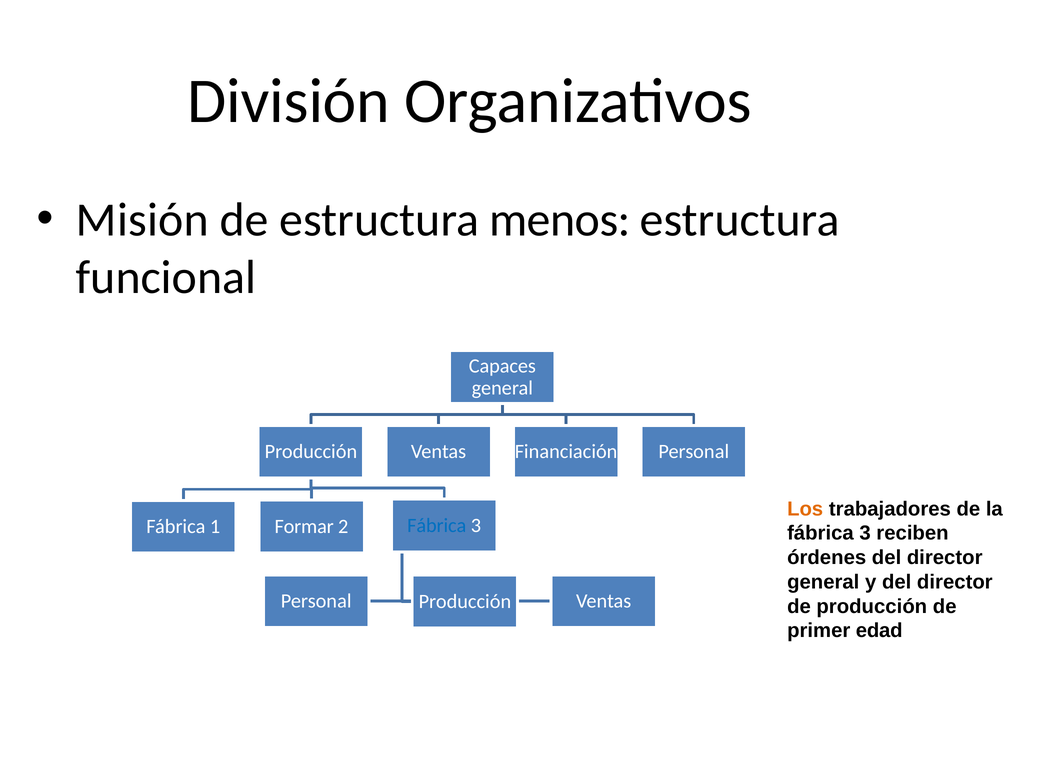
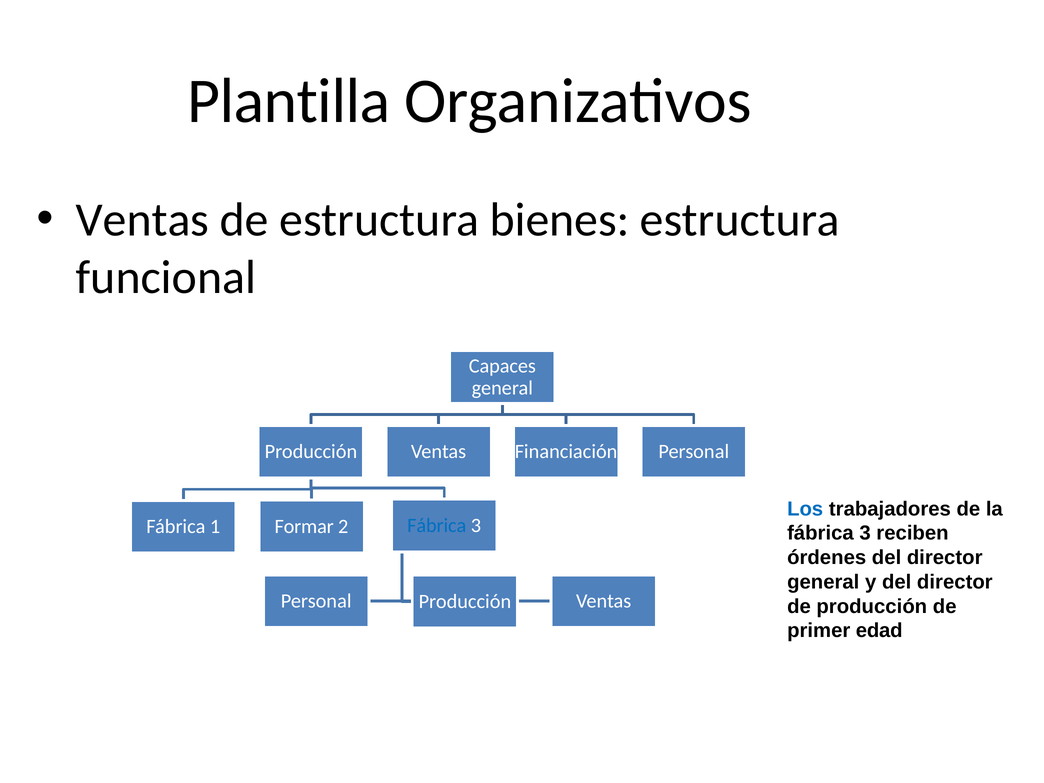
División: División -> Plantilla
Misión at (142, 220): Misión -> Ventas
menos: menos -> bienes
Los colour: orange -> blue
